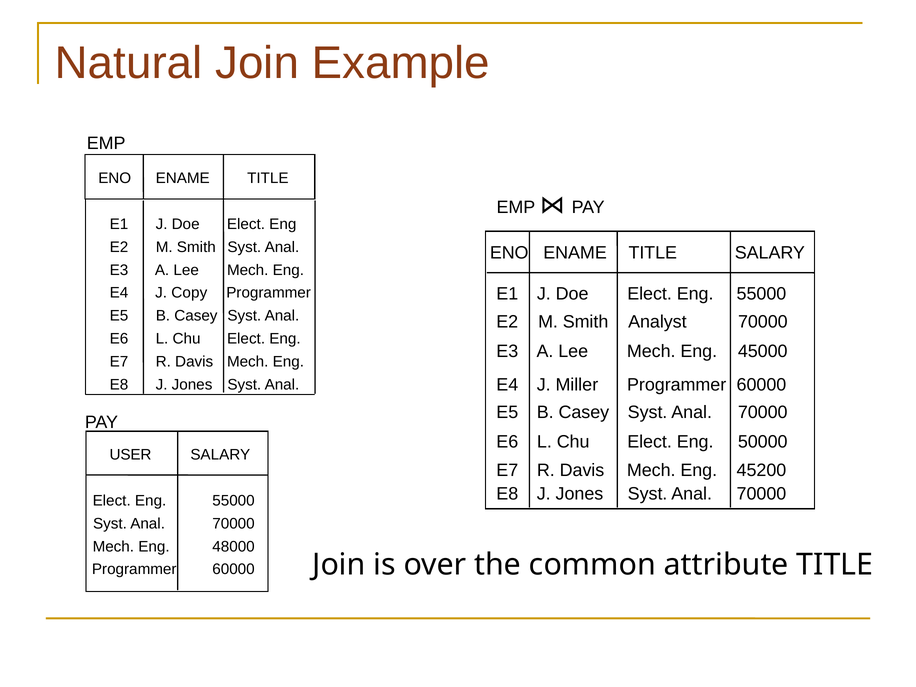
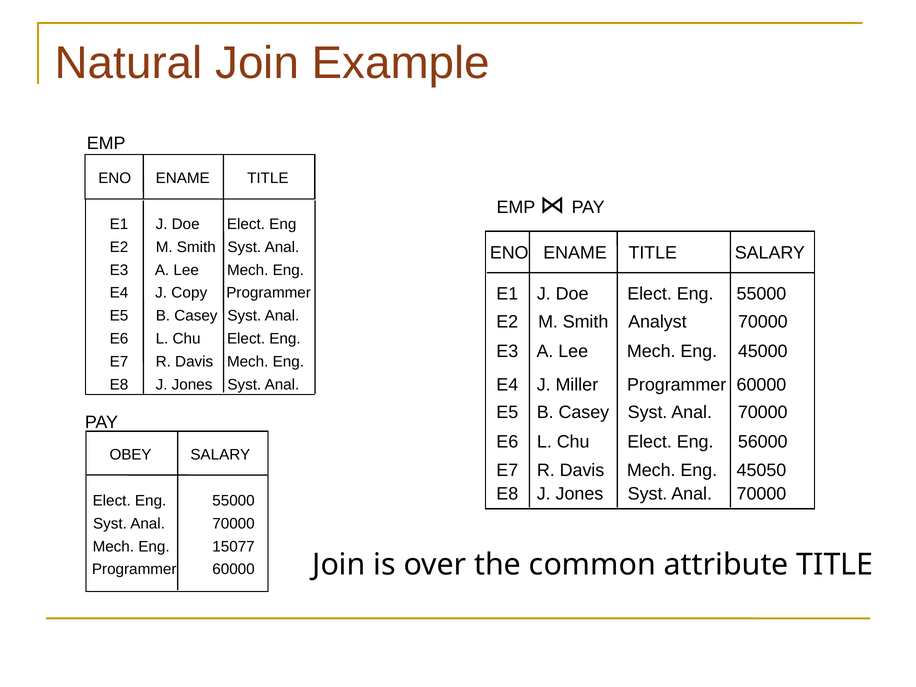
50000: 50000 -> 56000
USER: USER -> OBEY
45200: 45200 -> 45050
48000: 48000 -> 15077
